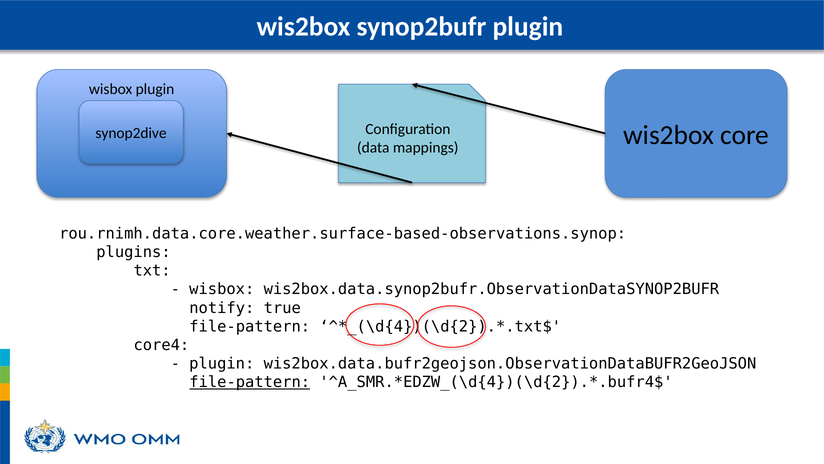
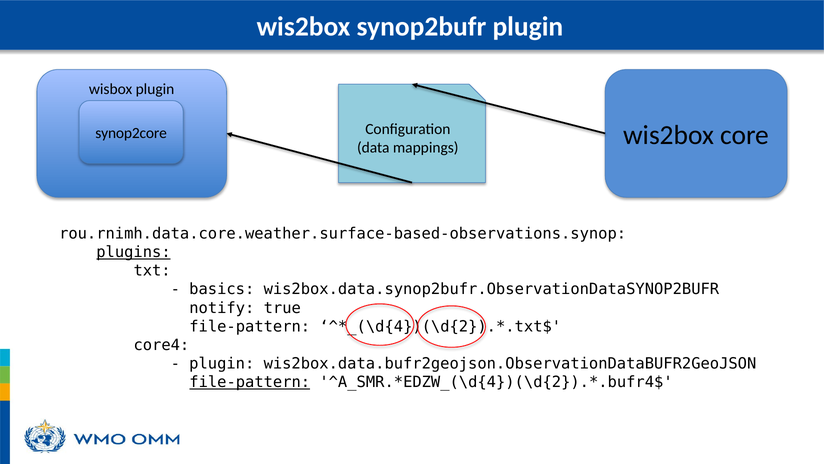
synop2dive: synop2dive -> synop2core
plugins underline: none -> present
wisbox at (222, 289): wisbox -> basics
